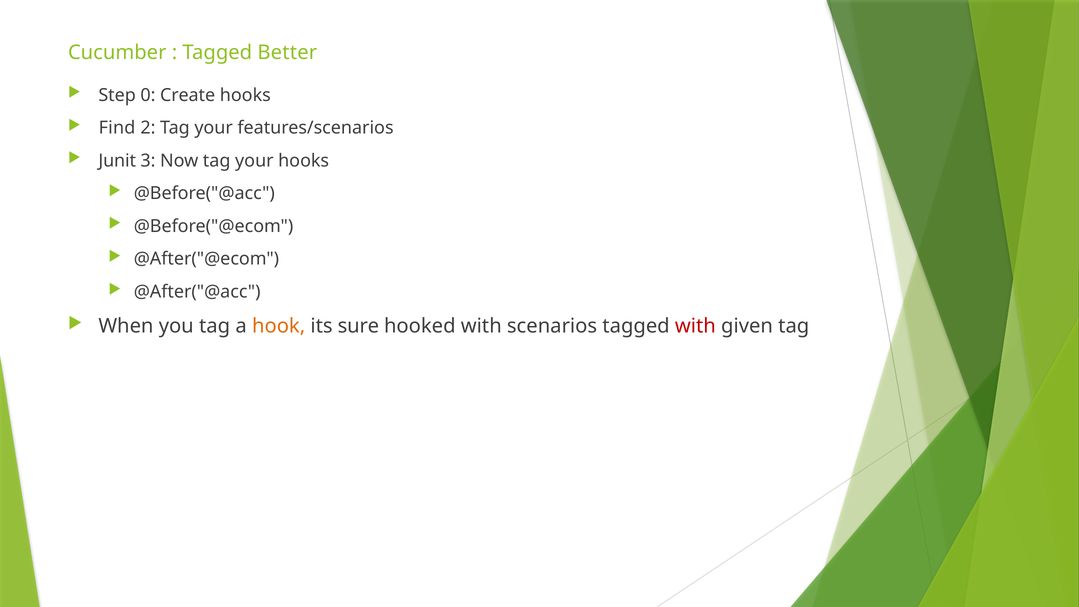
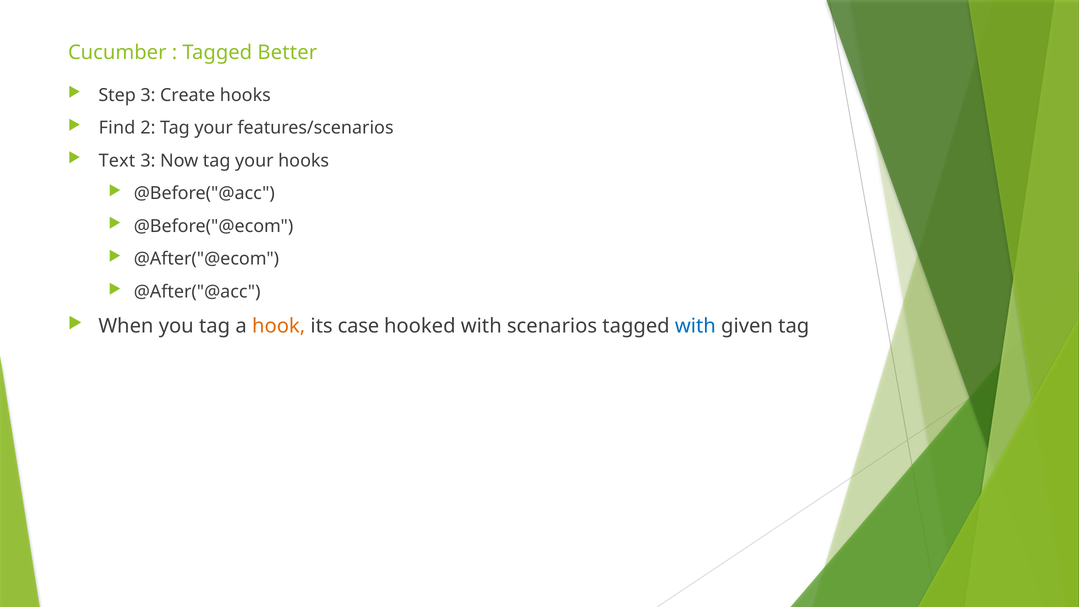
Step 0: 0 -> 3
Junit: Junit -> Text
sure: sure -> case
with at (695, 326) colour: red -> blue
